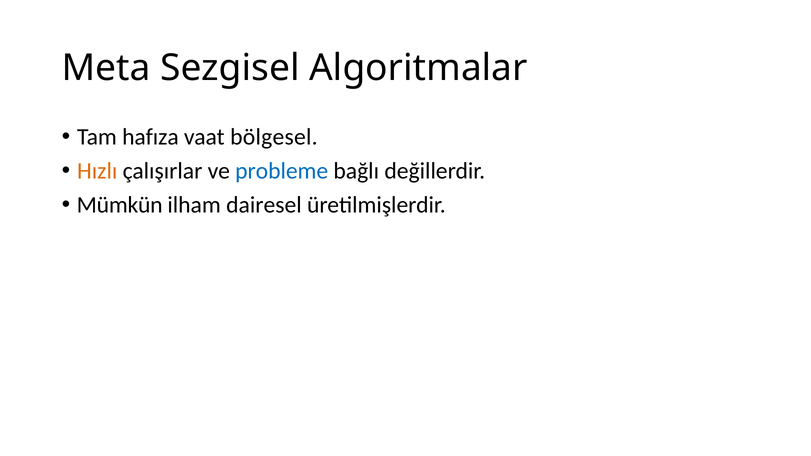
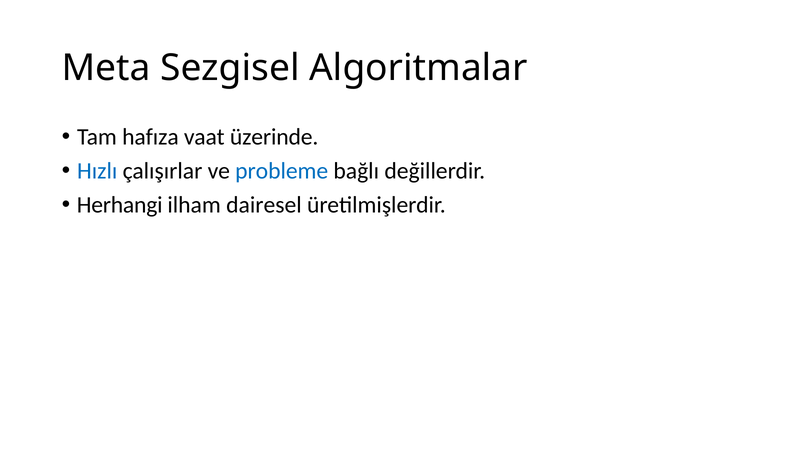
bölgesel: bölgesel -> üzerinde
Hızlı colour: orange -> blue
Mümkün: Mümkün -> Herhangi
